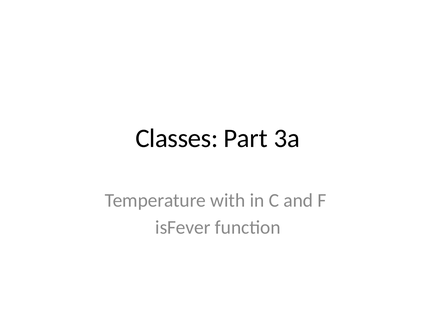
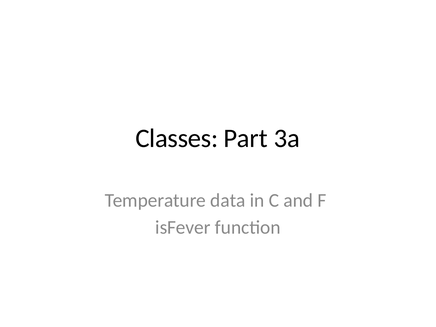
with: with -> data
